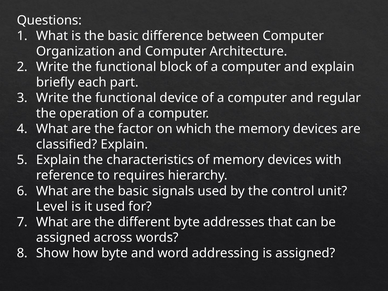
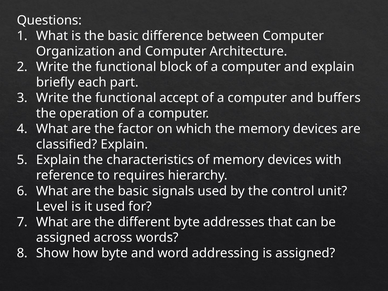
device: device -> accept
regular: regular -> buffers
